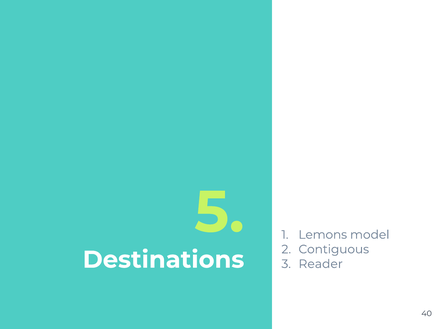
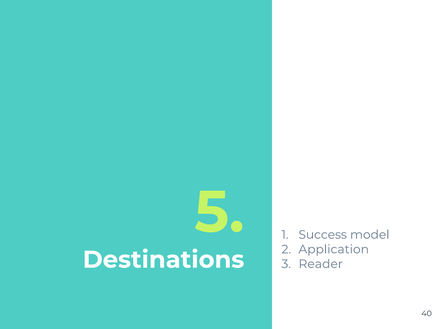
Lemons: Lemons -> Success
Contiguous: Contiguous -> Application
